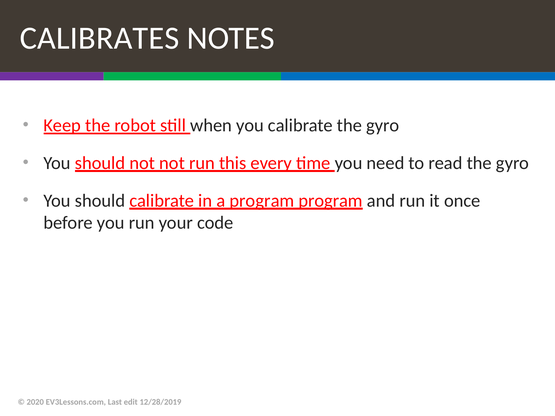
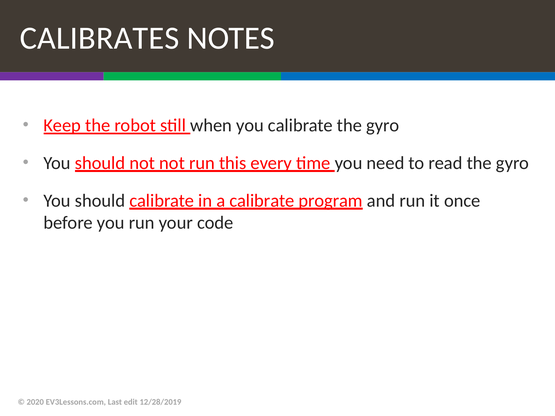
a program: program -> calibrate
